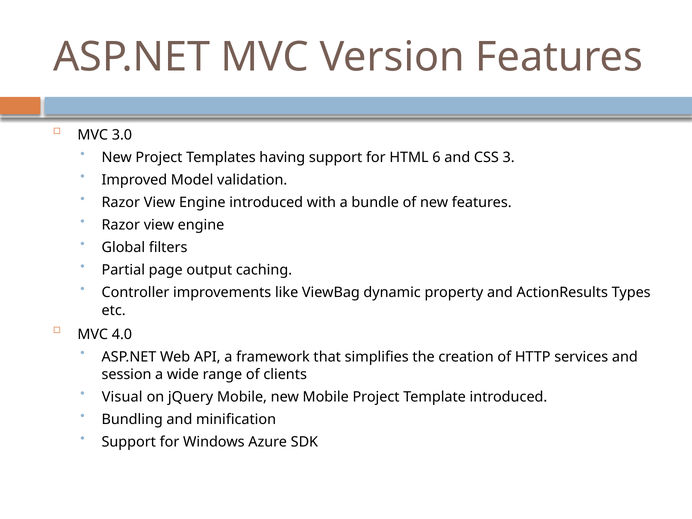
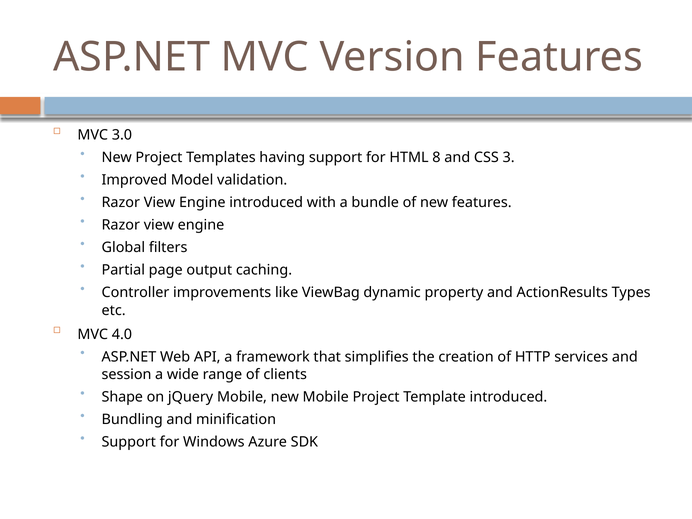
6: 6 -> 8
Visual: Visual -> Shape
